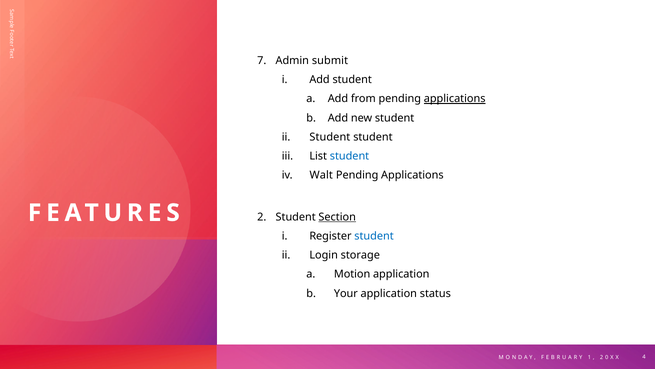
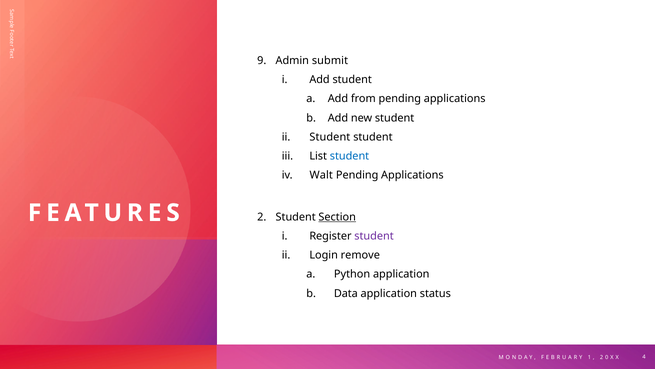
7: 7 -> 9
applications at (455, 99) underline: present -> none
student at (374, 236) colour: blue -> purple
storage: storage -> remove
Motion: Motion -> Python
Your: Your -> Data
